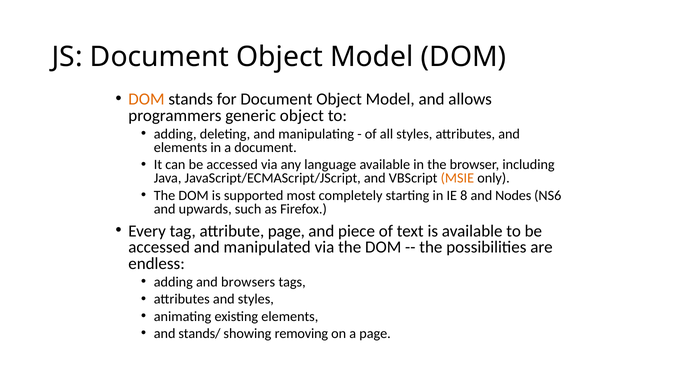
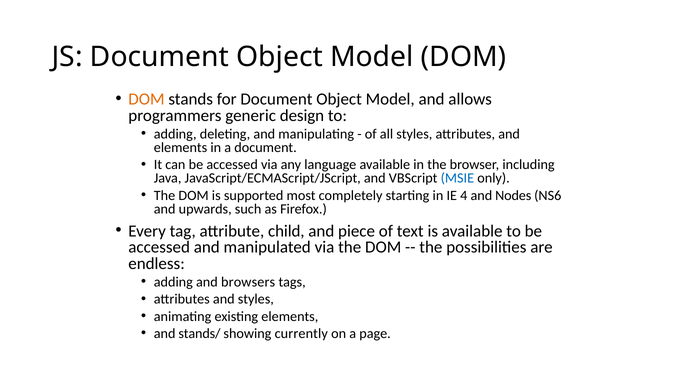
generic object: object -> design
MSIE colour: orange -> blue
8: 8 -> 4
attribute page: page -> child
removing: removing -> currently
